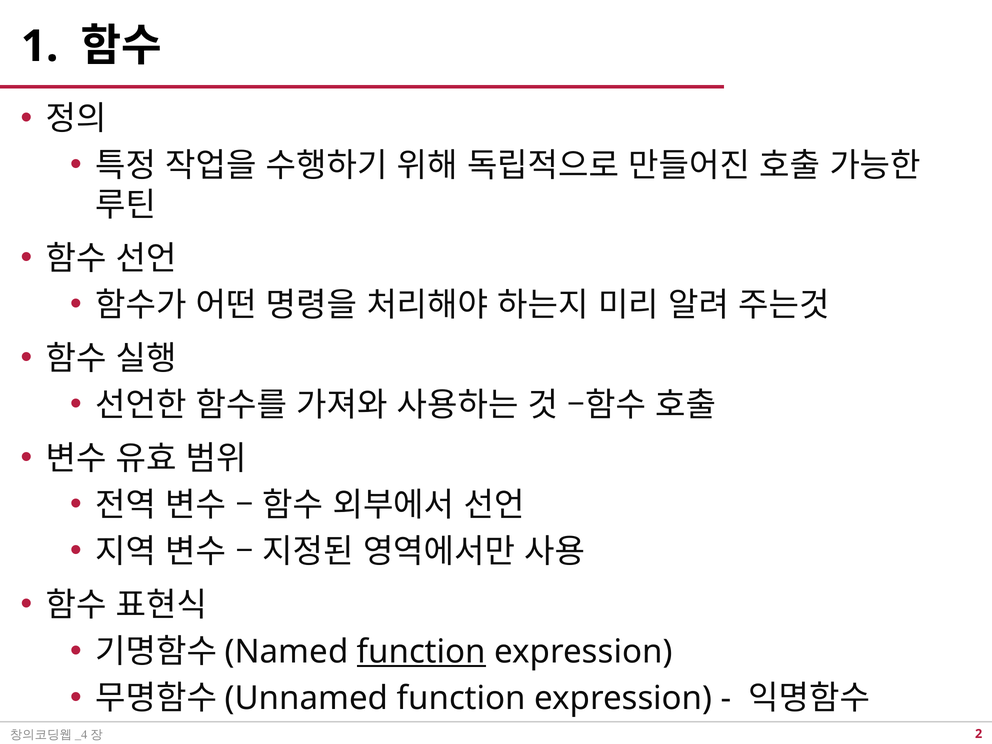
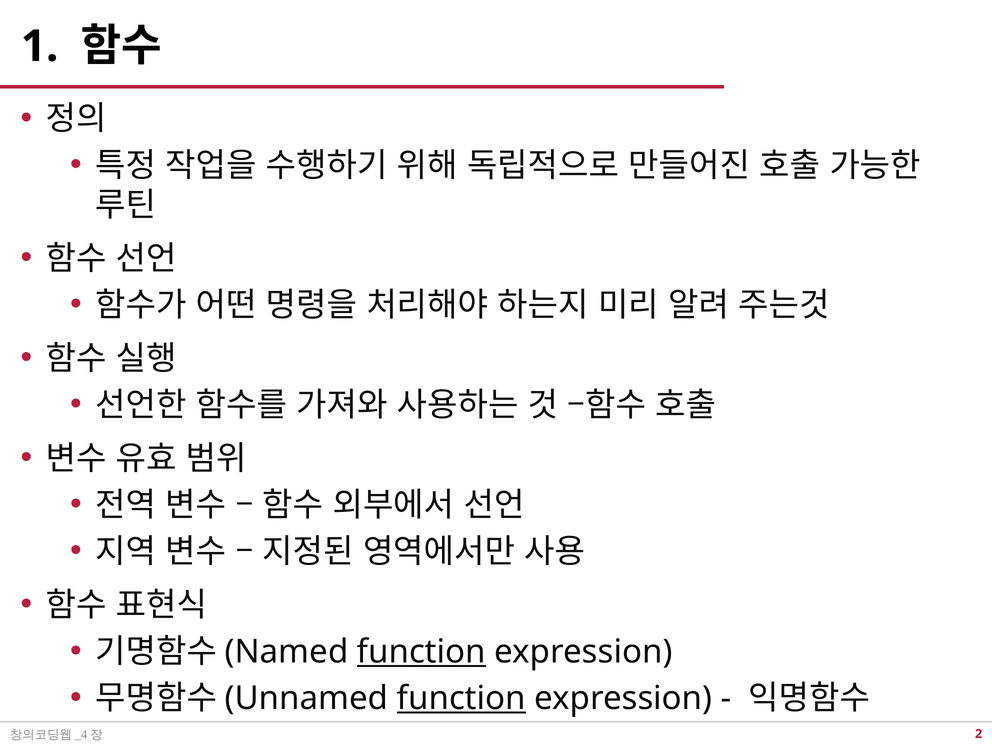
function at (461, 698) underline: none -> present
